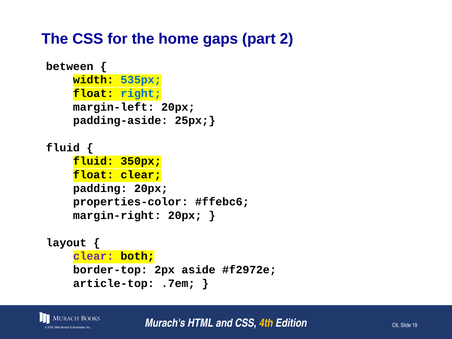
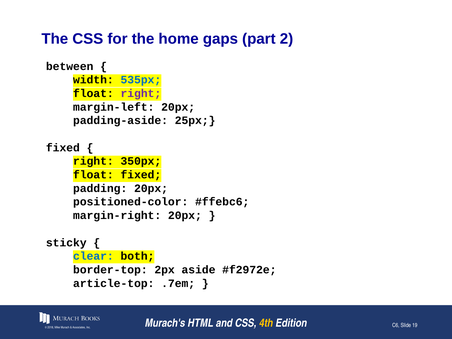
right at (141, 93) colour: blue -> purple
fluid at (63, 148): fluid -> fixed
fluid at (93, 161): fluid -> right
float clear: clear -> fixed
properties-color: properties-color -> positioned-color
layout: layout -> sticky
clear at (93, 256) colour: purple -> blue
